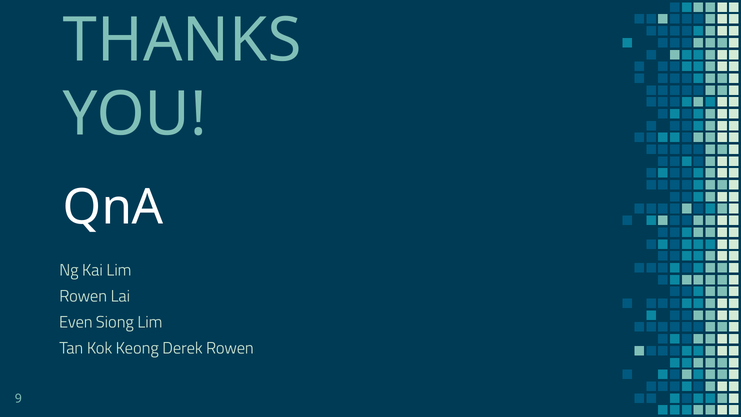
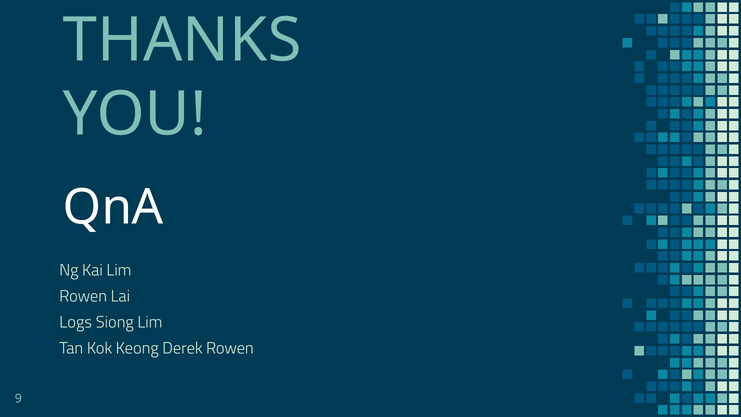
Even: Even -> Logs
